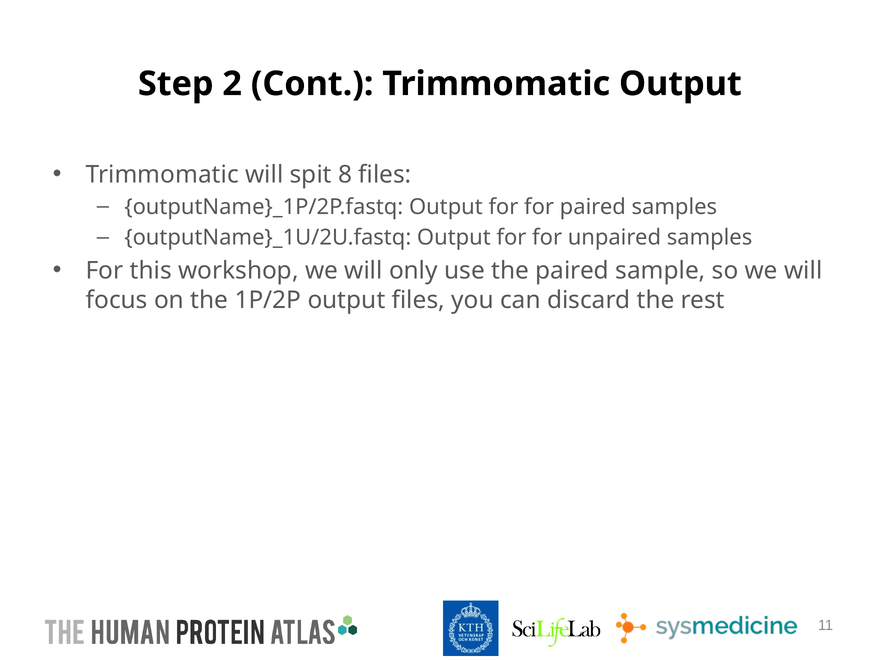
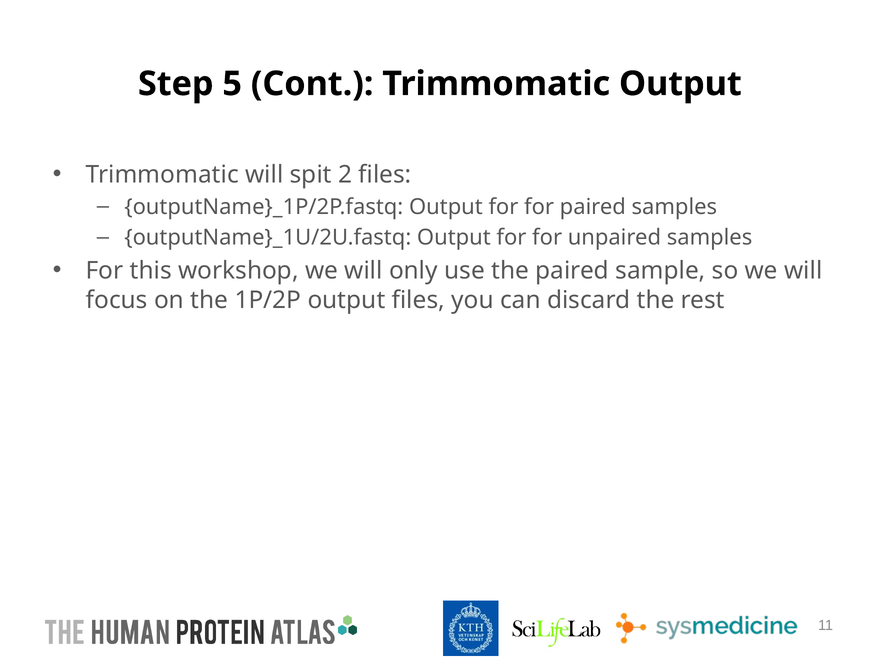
2: 2 -> 5
8: 8 -> 2
